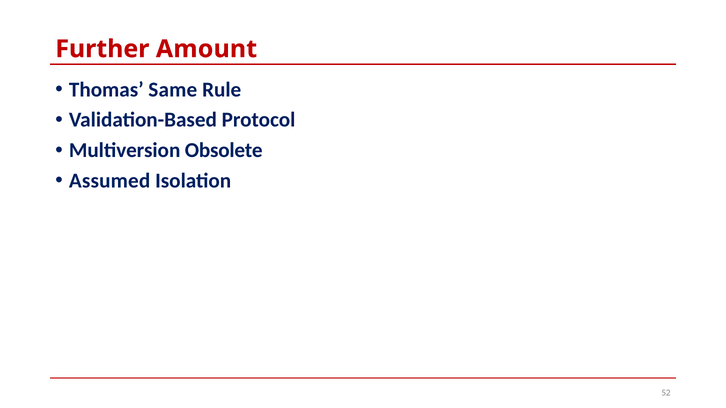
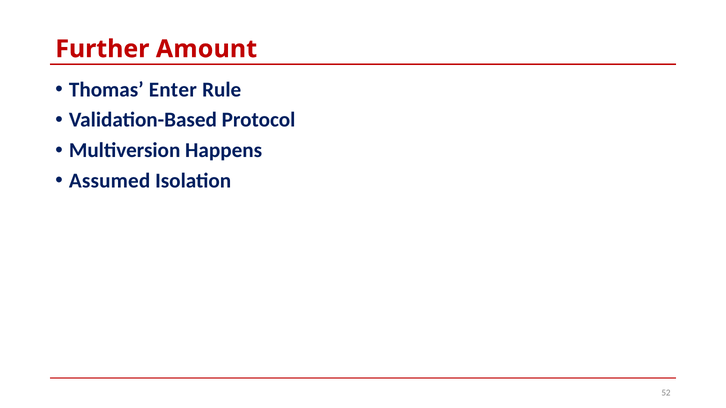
Same: Same -> Enter
Obsolete: Obsolete -> Happens
